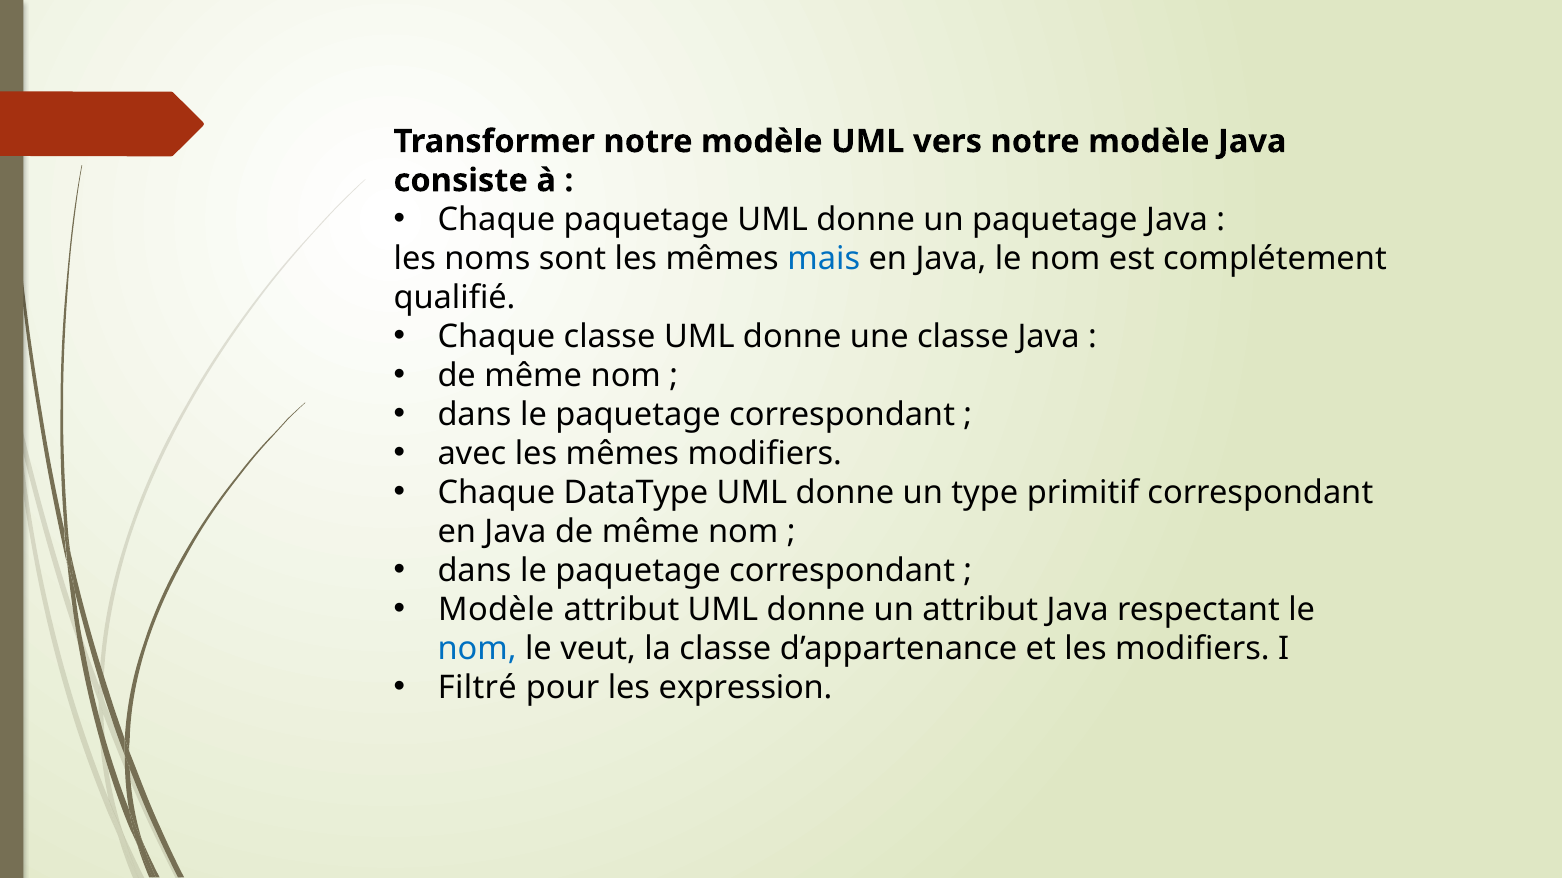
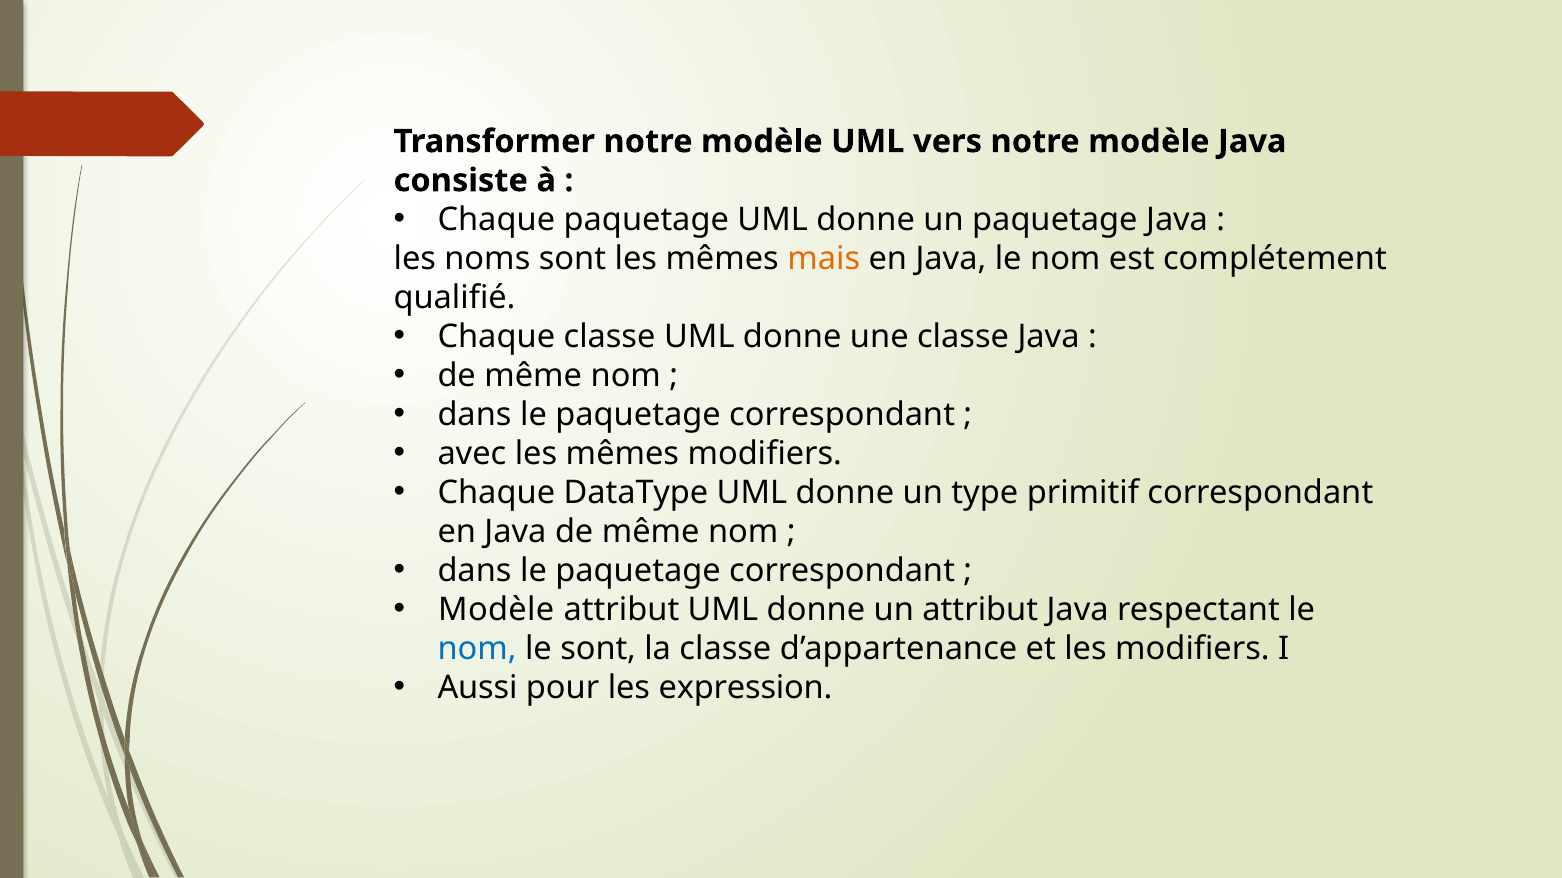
mais colour: blue -> orange
le veut: veut -> sont
Filtré: Filtré -> Aussi
